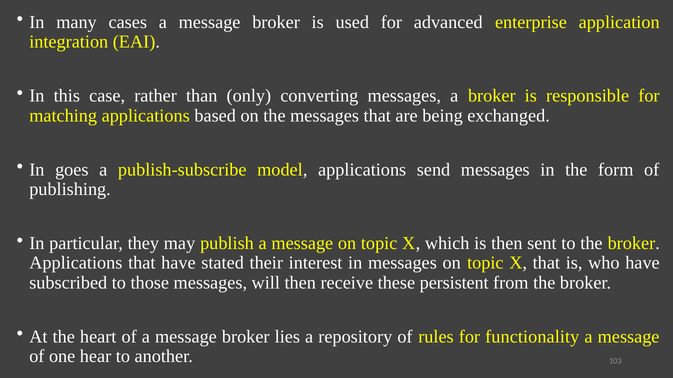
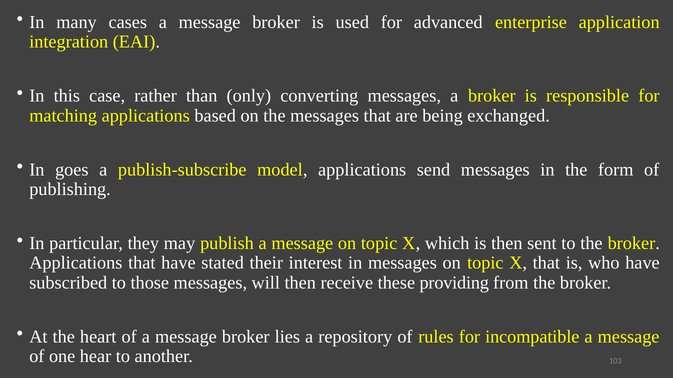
persistent: persistent -> providing
functionality: functionality -> incompatible
